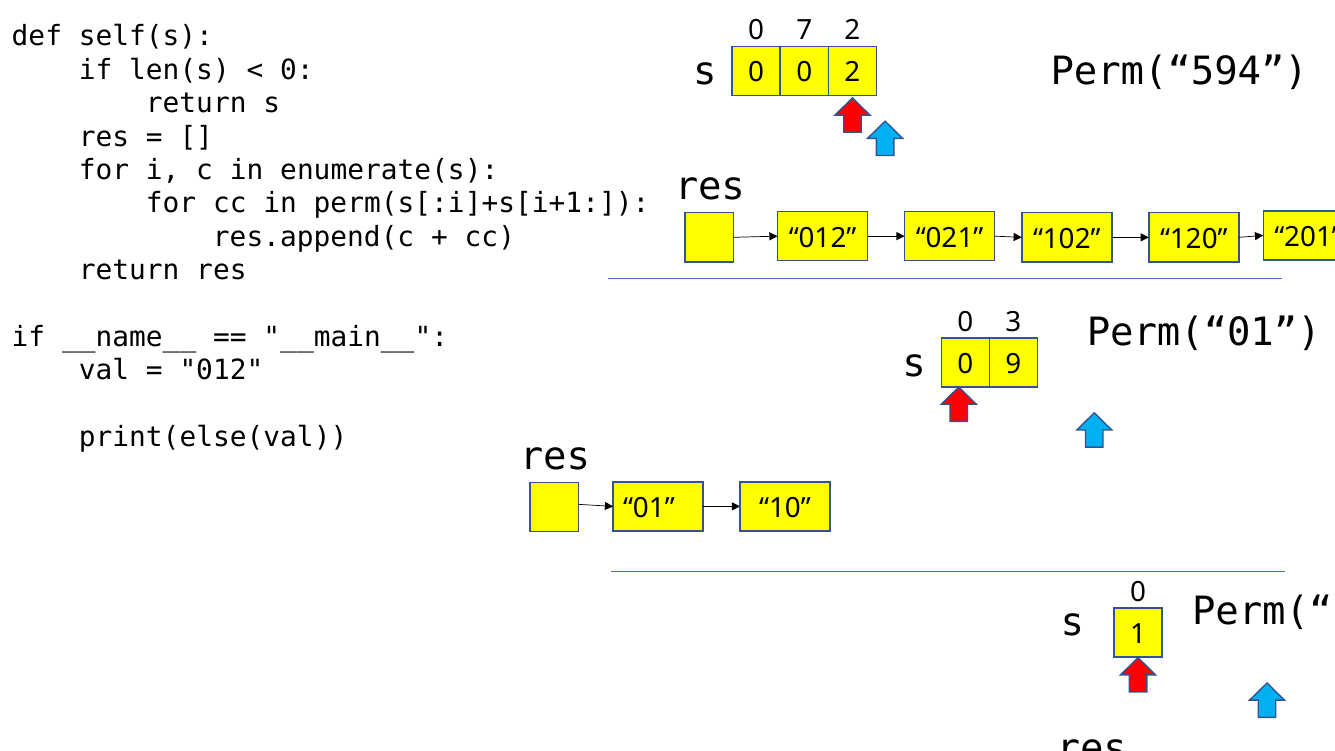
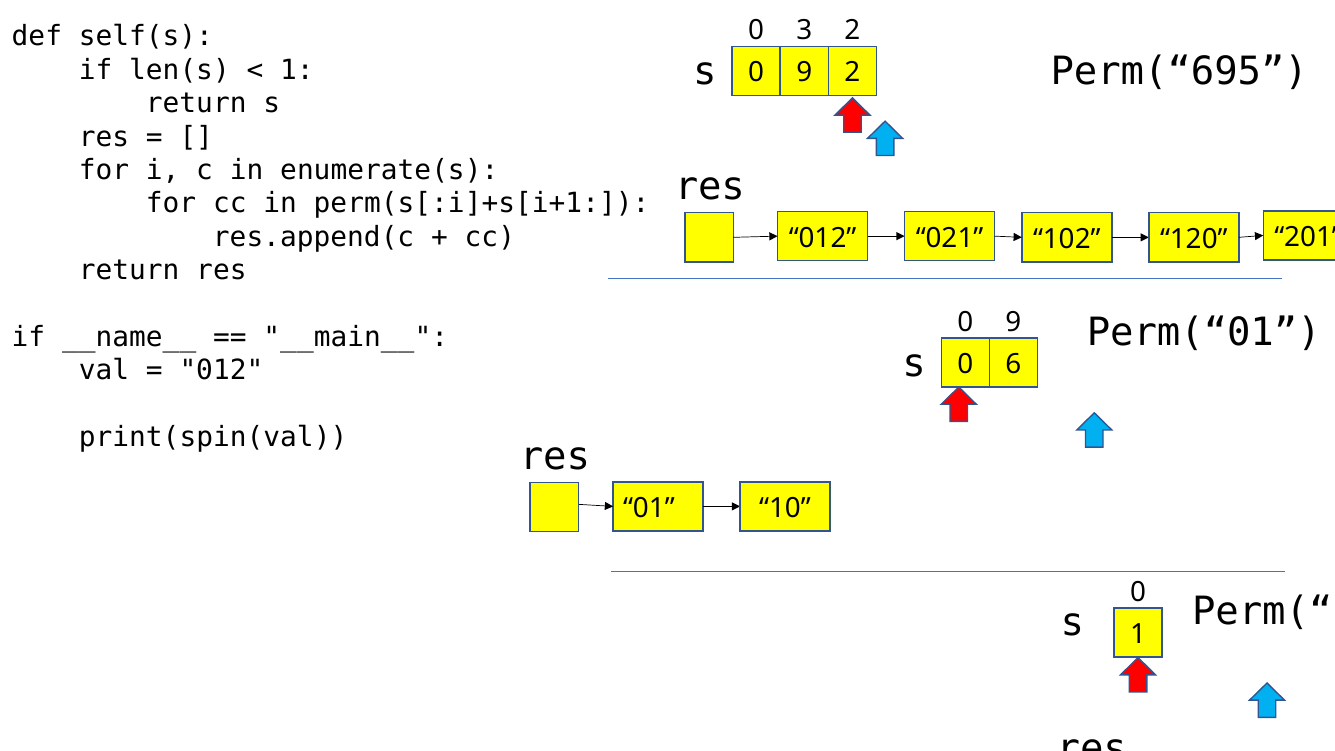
7: 7 -> 3
Perm(“594: Perm(“594 -> Perm(“695
0 at (297, 70): 0 -> 1
0 at (804, 73): 0 -> 9
3 at (1013, 322): 3 -> 9
9: 9 -> 6
print(else(val: print(else(val -> print(spin(val
